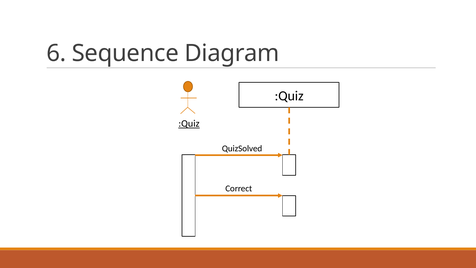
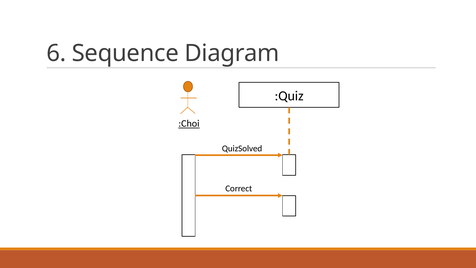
:Quiz at (189, 124): :Quiz -> :Choi
